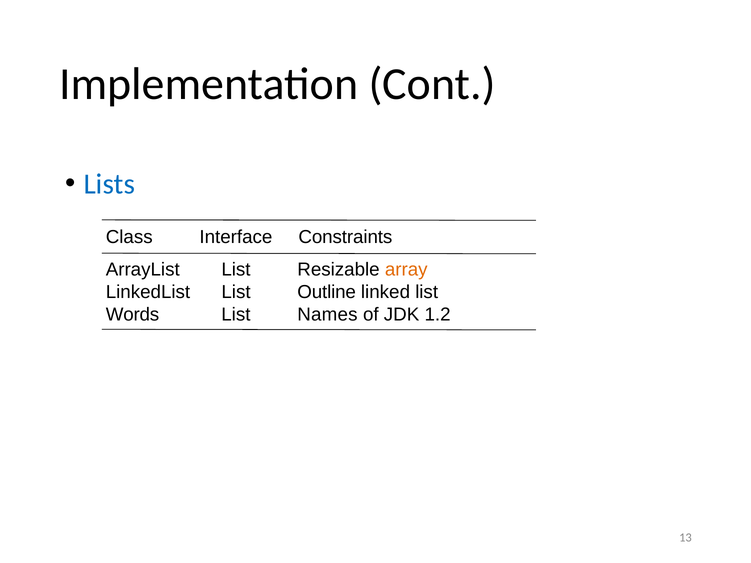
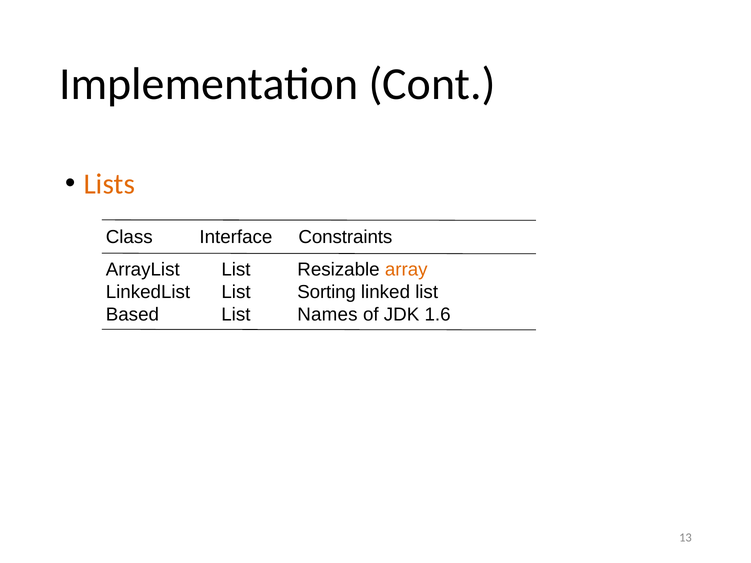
Lists colour: blue -> orange
Outline: Outline -> Sorting
Words: Words -> Based
1.2: 1.2 -> 1.6
